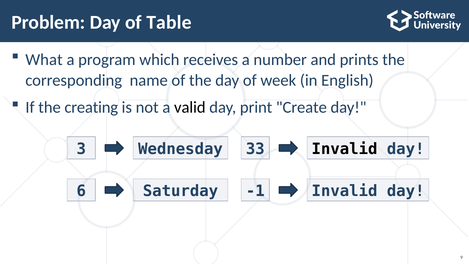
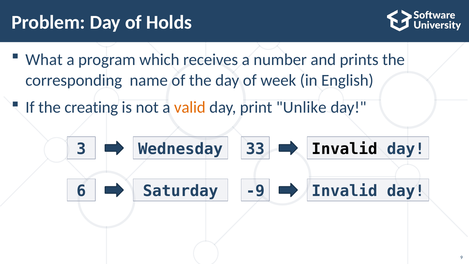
Table: Table -> Holds
valid colour: black -> orange
Create: Create -> Unlike
-1: -1 -> -9
